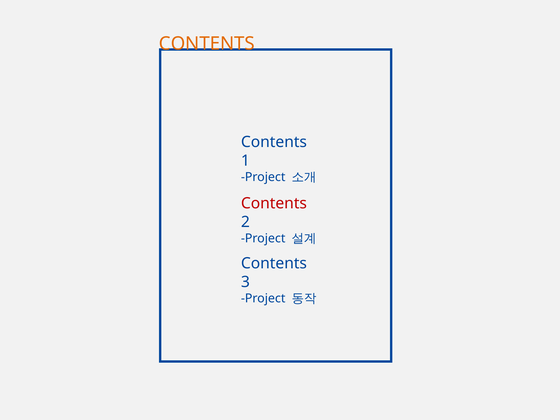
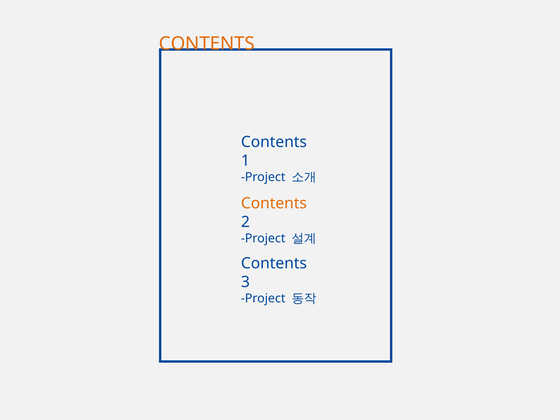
Contents at (274, 203) colour: red -> orange
